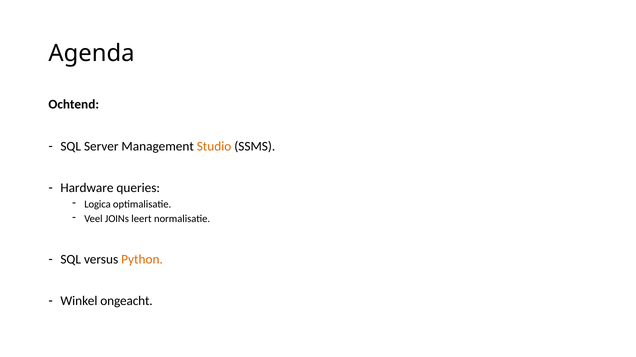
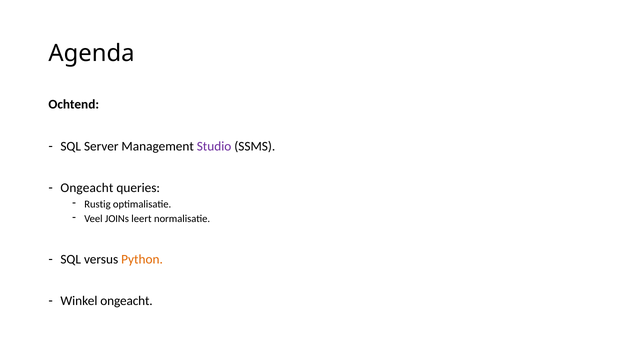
Studio colour: orange -> purple
Hardware at (87, 188): Hardware -> Ongeacht
Logica: Logica -> Rustig
